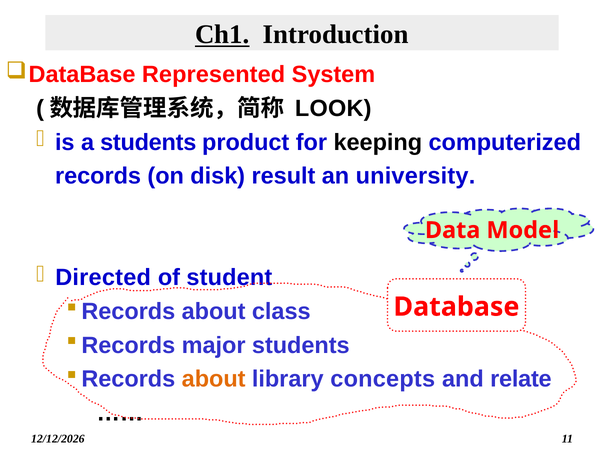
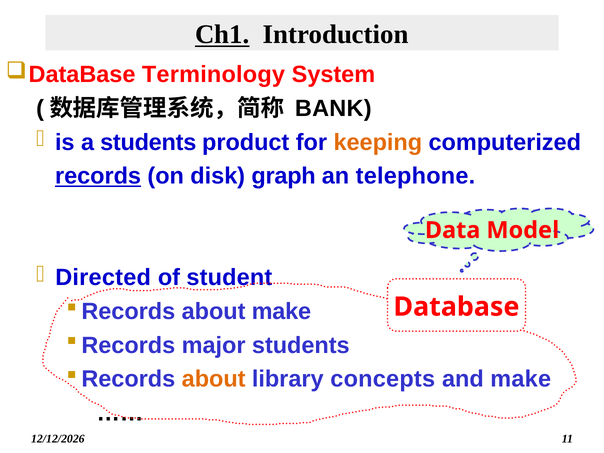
Represented: Represented -> Terminology
LOOK: LOOK -> BANK
keeping colour: black -> orange
records underline: none -> present
result: result -> graph
university: university -> telephone
about class: class -> make
and relate: relate -> make
